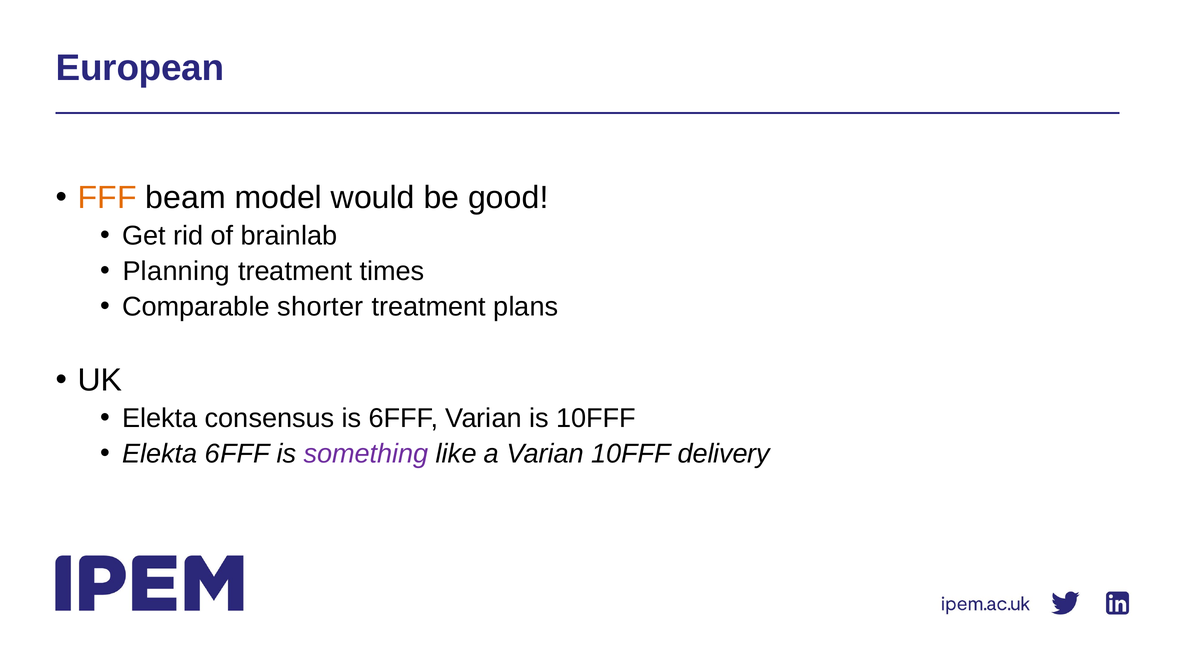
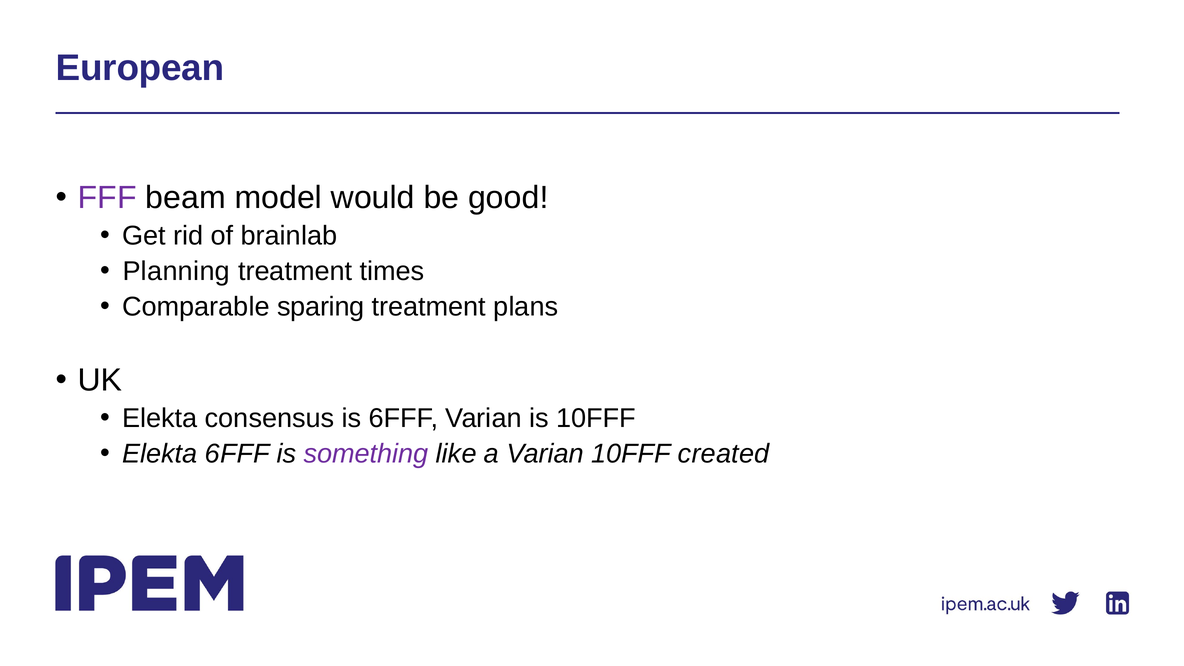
FFF colour: orange -> purple
shorter: shorter -> sparing
delivery: delivery -> created
